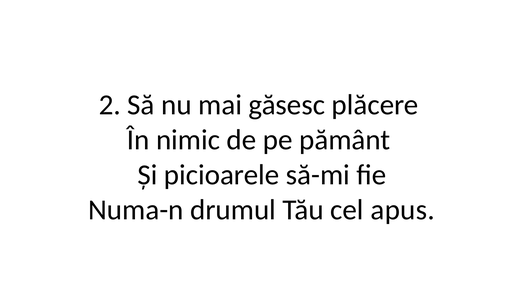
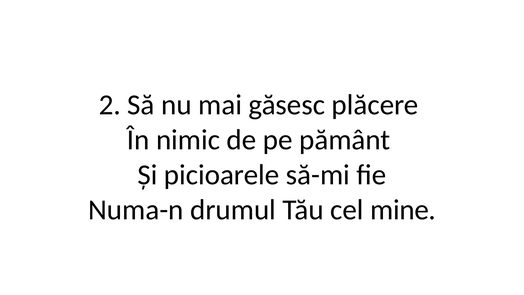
apus: apus -> mine
